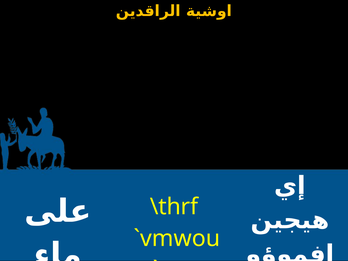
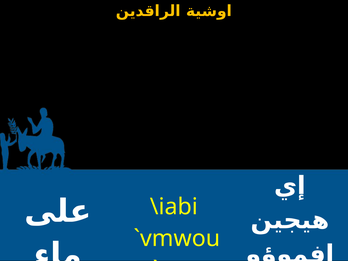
\thrf: \thrf -> \iabi
